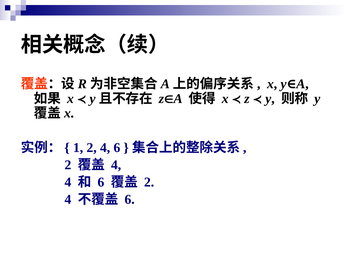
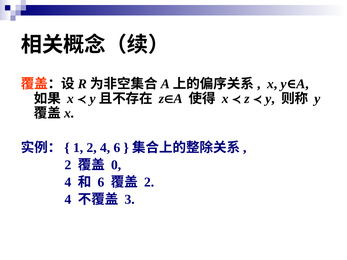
4 at (116, 165): 4 -> 0
6 at (130, 200): 6 -> 3
